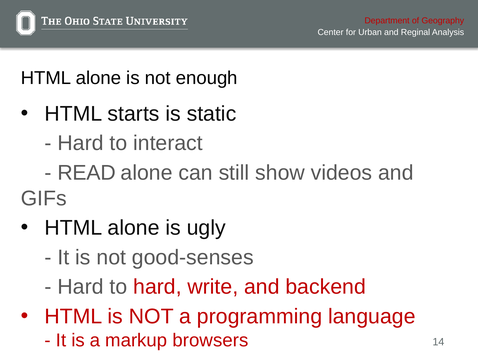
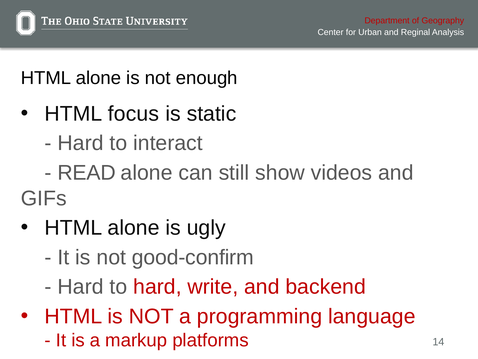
starts: starts -> focus
good-senses: good-senses -> good-confirm
browsers: browsers -> platforms
